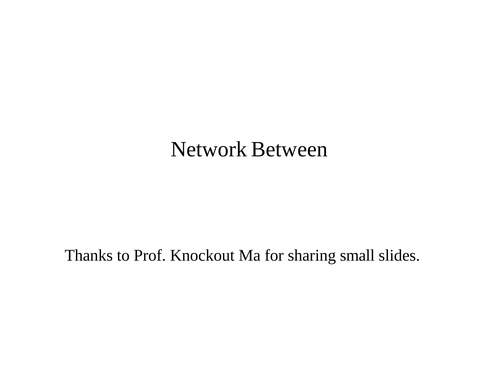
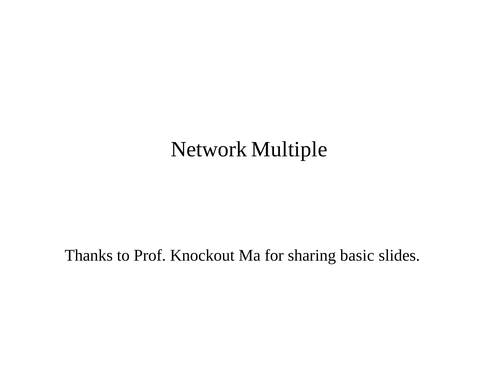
Between: Between -> Multiple
small: small -> basic
